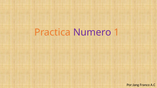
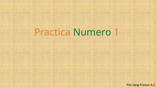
Numero colour: purple -> green
